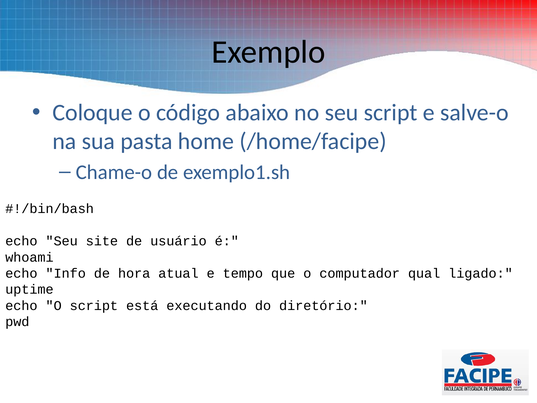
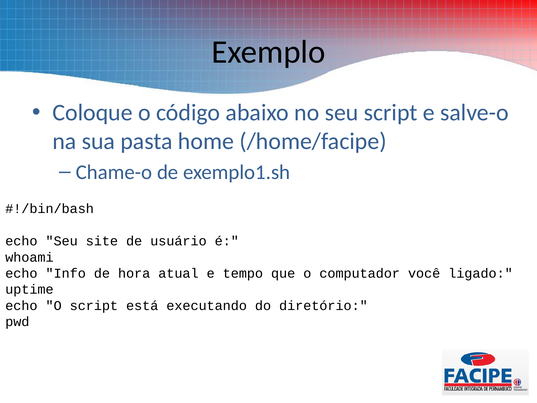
qual: qual -> você
